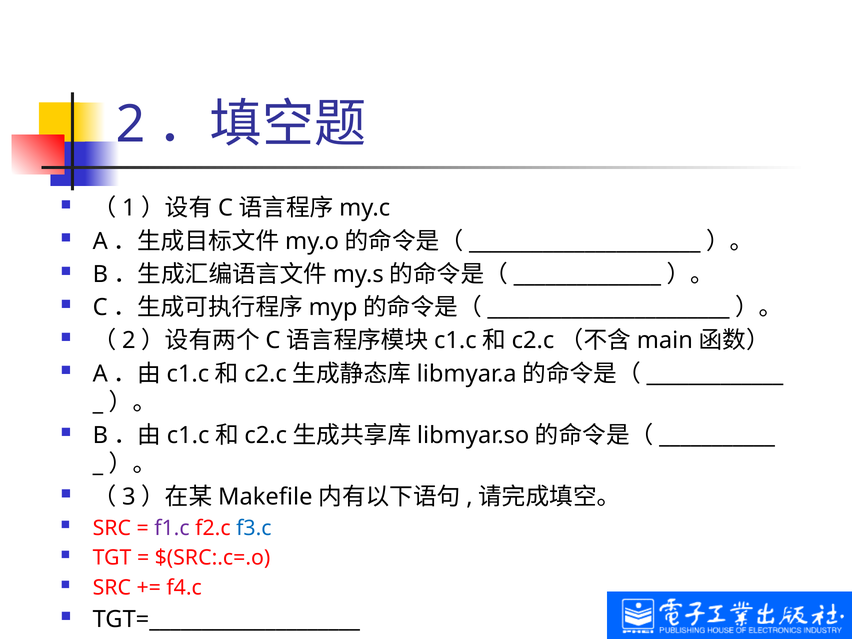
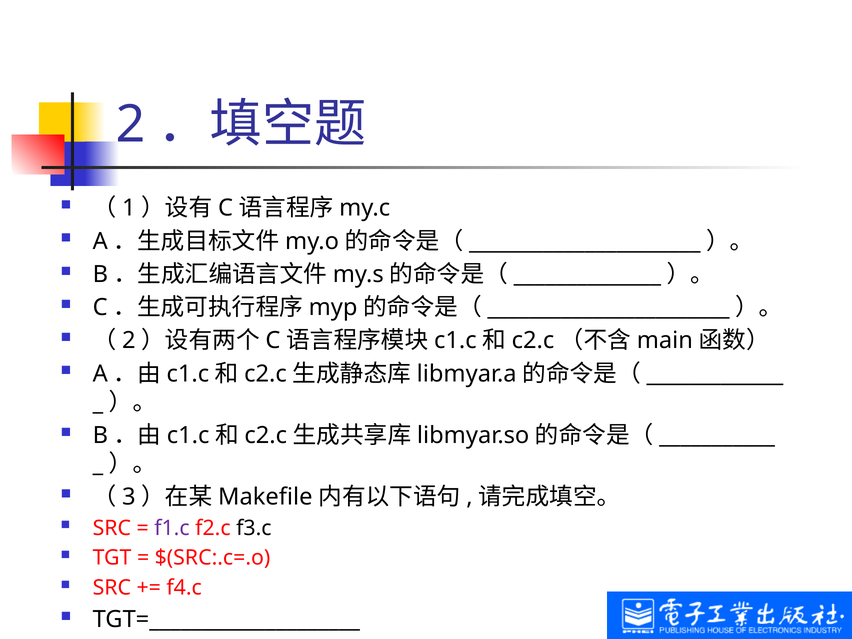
f3.c colour: blue -> black
